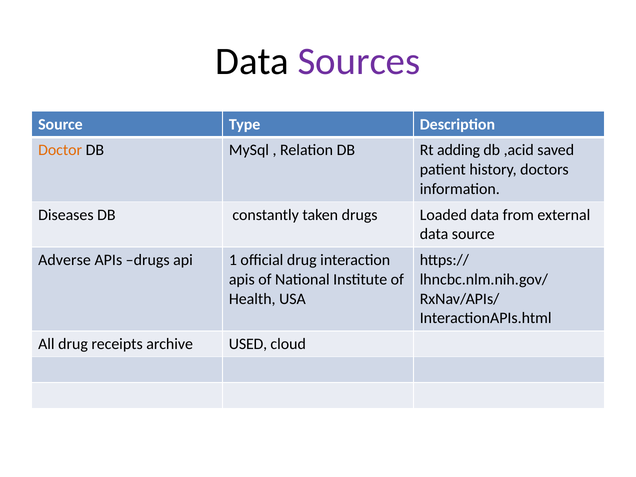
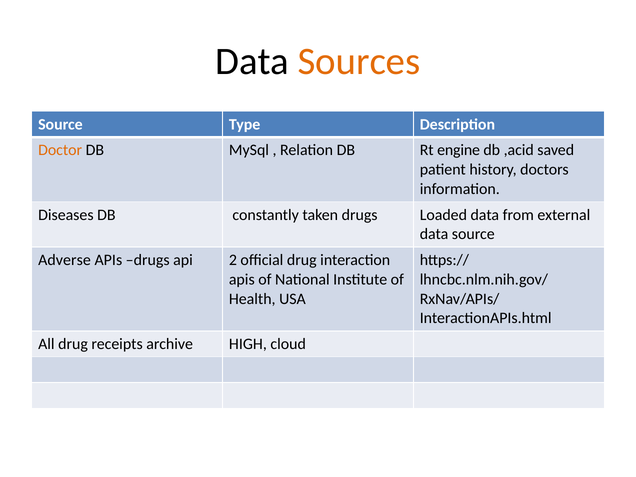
Sources colour: purple -> orange
adding: adding -> engine
1: 1 -> 2
USED: USED -> HIGH
